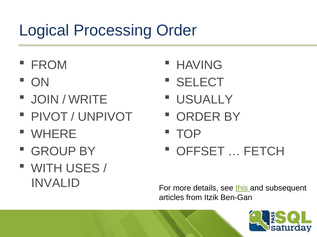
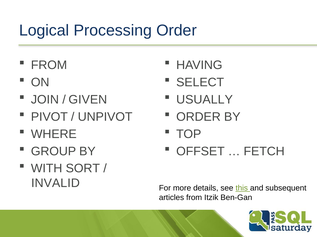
WRITE: WRITE -> GIVEN
USES: USES -> SORT
